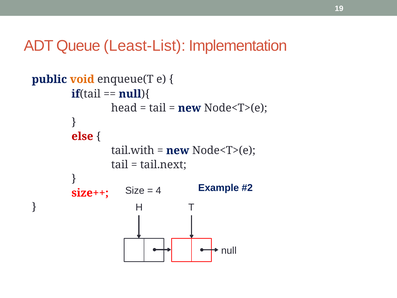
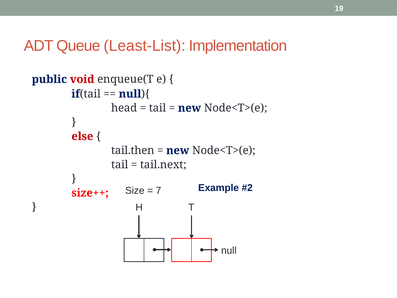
void colour: orange -> red
tail.with: tail.with -> tail.then
4: 4 -> 7
